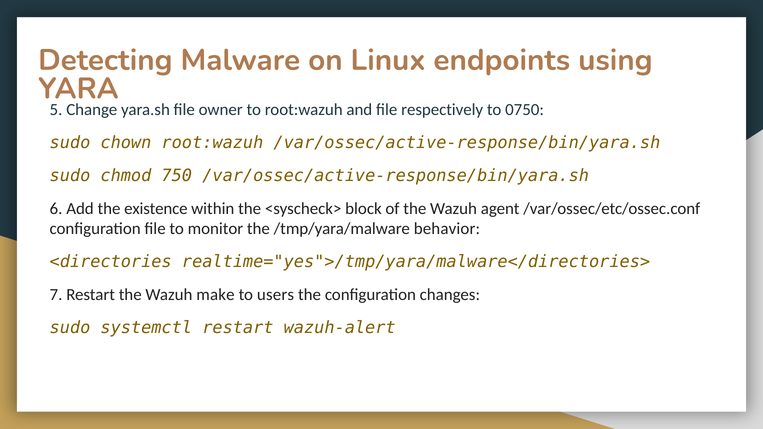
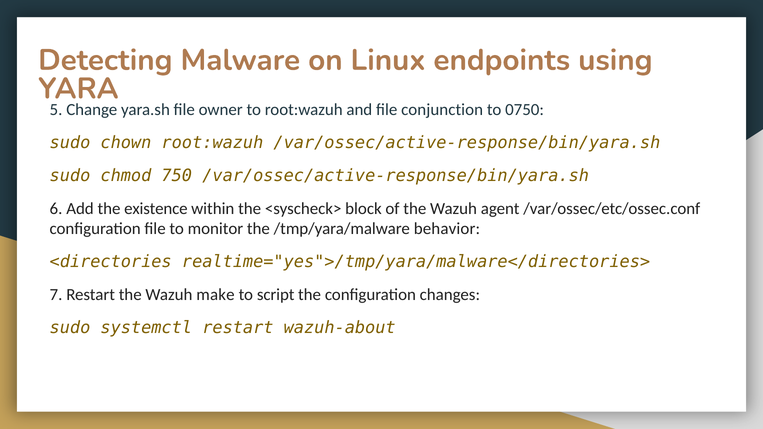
respectively: respectively -> conjunction
users: users -> script
wazuh-alert: wazuh-alert -> wazuh-about
